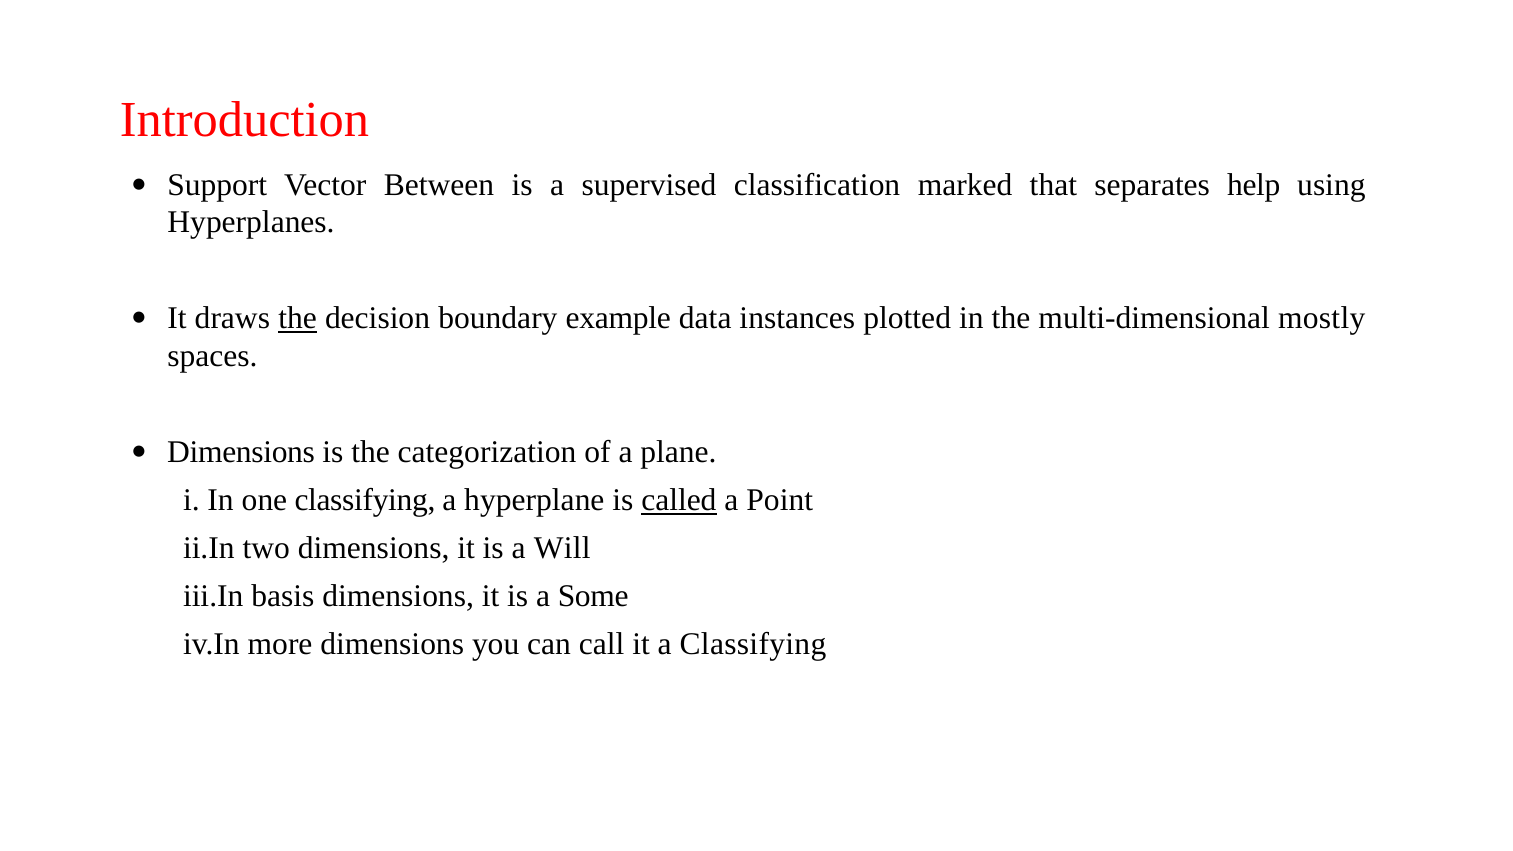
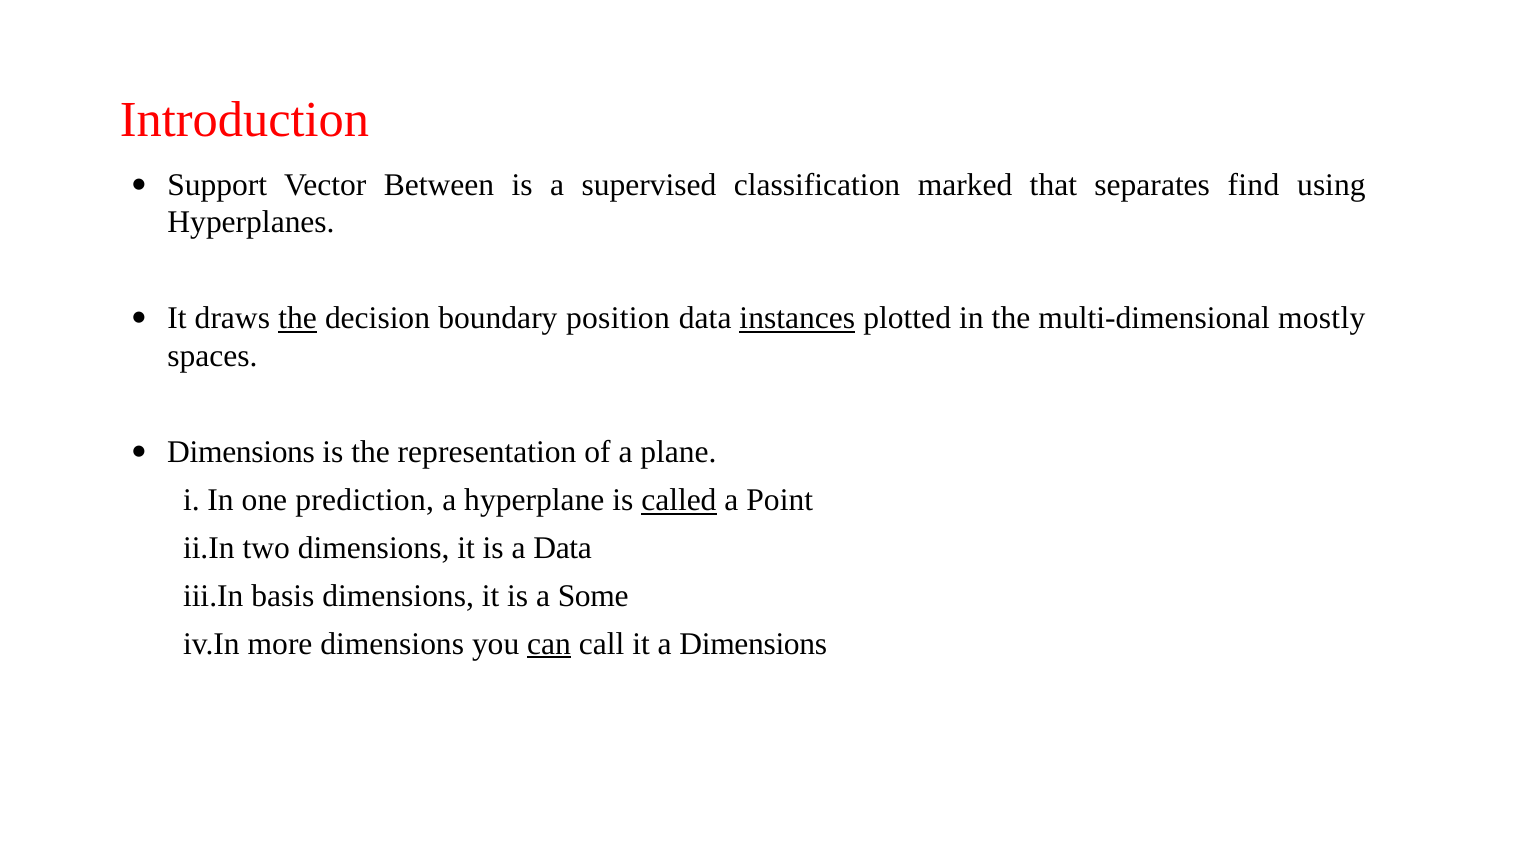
help: help -> find
example: example -> position
instances underline: none -> present
categorization: categorization -> representation
one classifying: classifying -> prediction
a Will: Will -> Data
can underline: none -> present
a Classifying: Classifying -> Dimensions
